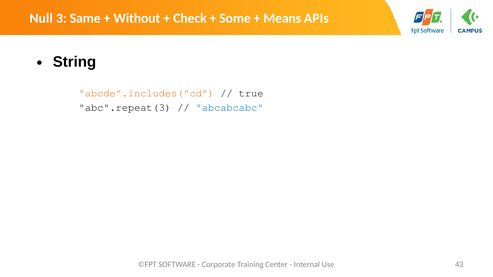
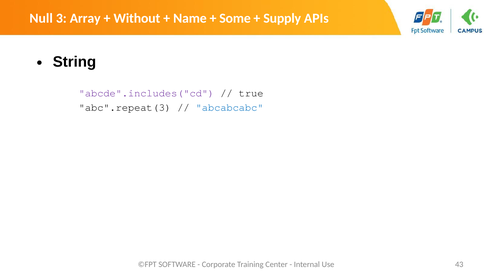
Same: Same -> Array
Check: Check -> Name
Means: Means -> Supply
abcde".includes("cd colour: orange -> purple
